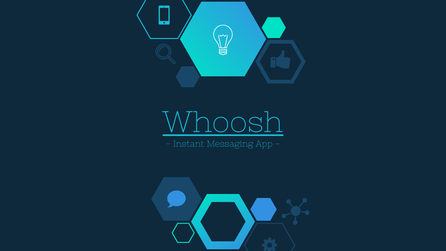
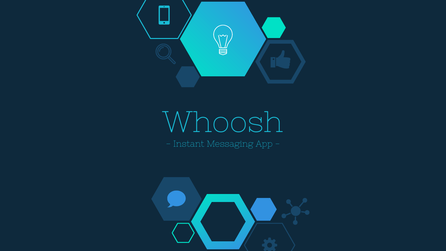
Whoosh underline: present -> none
